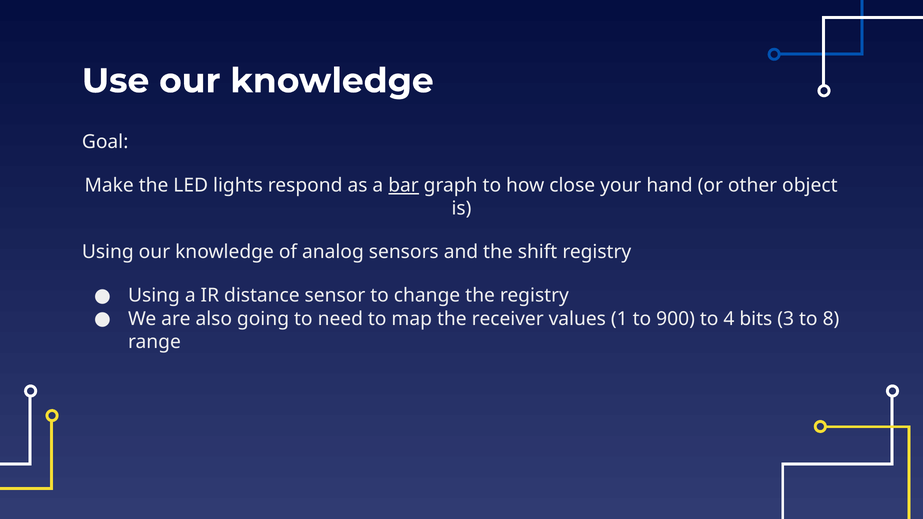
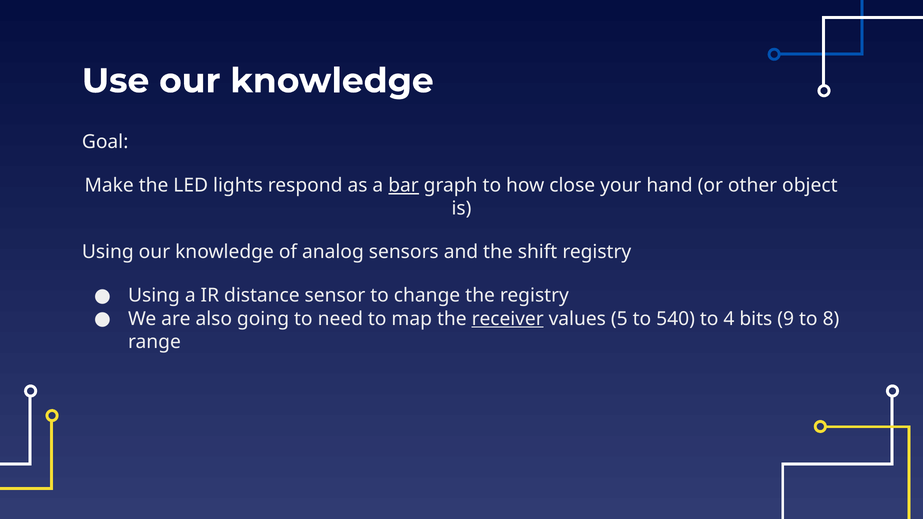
receiver underline: none -> present
1: 1 -> 5
900: 900 -> 540
3: 3 -> 9
